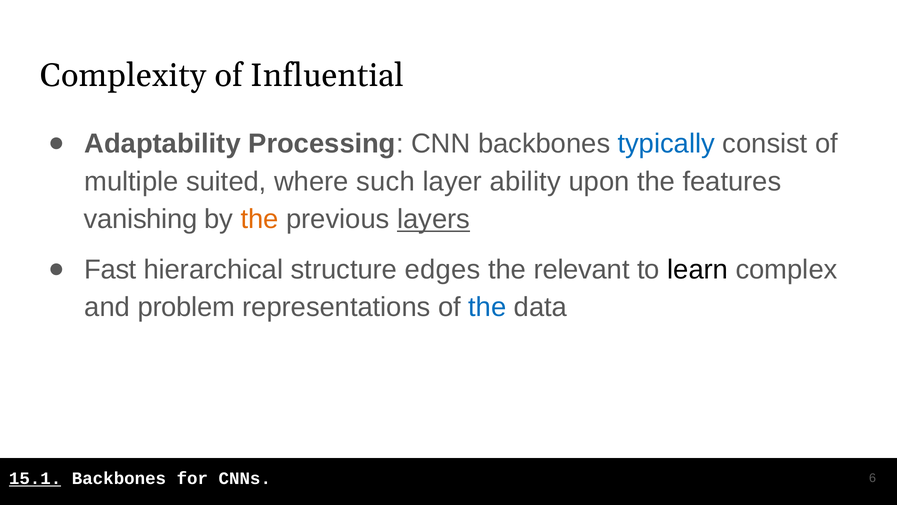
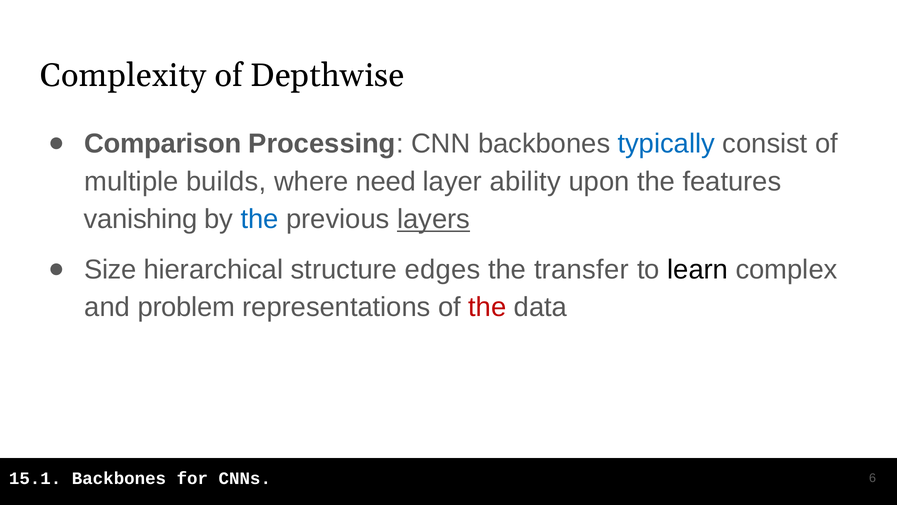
Influential: Influential -> Depthwise
Adaptability: Adaptability -> Comparison
suited: suited -> builds
such: such -> need
the at (260, 219) colour: orange -> blue
Fast: Fast -> Size
relevant: relevant -> transfer
the at (487, 307) colour: blue -> red
15.1 underline: present -> none
